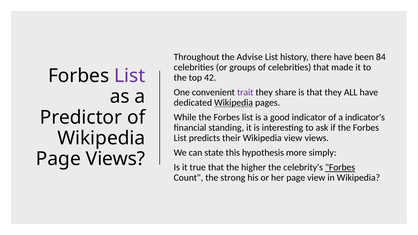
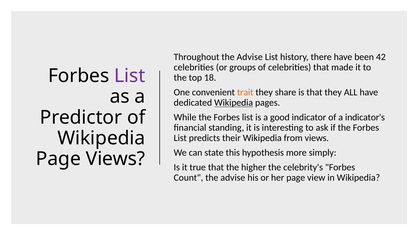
84: 84 -> 42
42: 42 -> 18
trait colour: purple -> orange
Wikipedia view: view -> from
Forbes at (340, 168) underline: present -> none
Count the strong: strong -> advise
